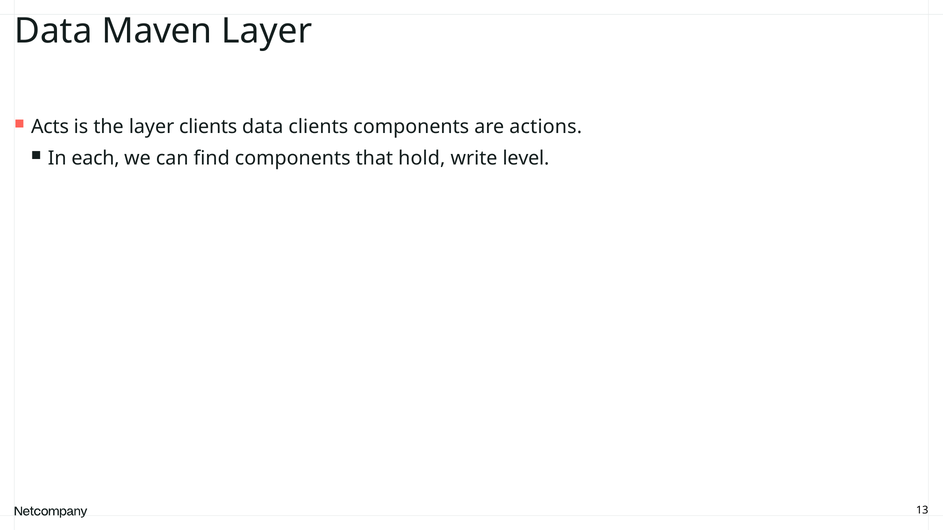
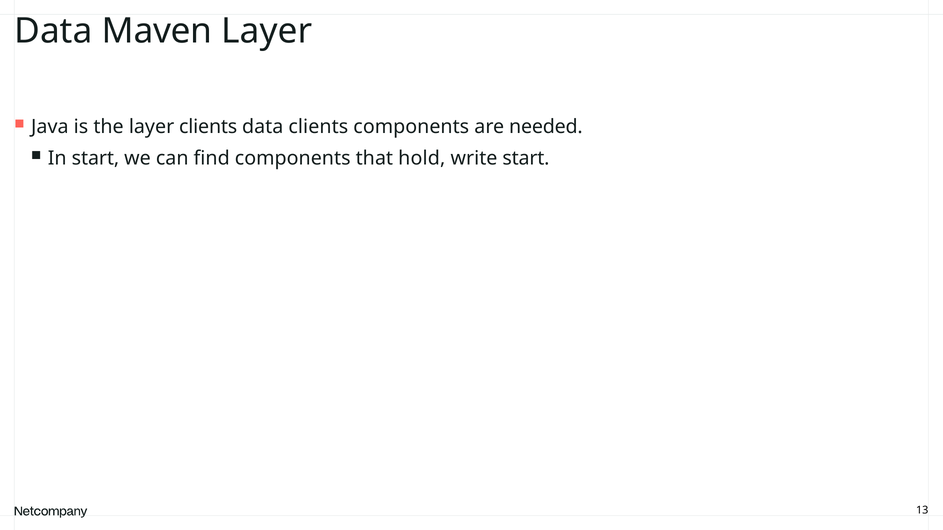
Acts: Acts -> Java
actions: actions -> needed
In each: each -> start
write level: level -> start
